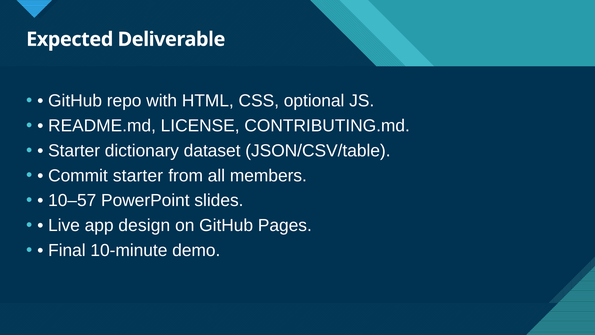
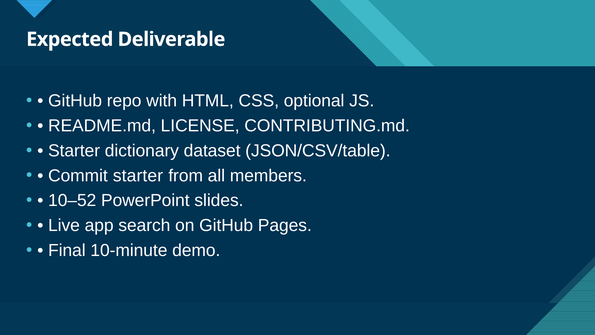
10–57: 10–57 -> 10–52
design: design -> search
